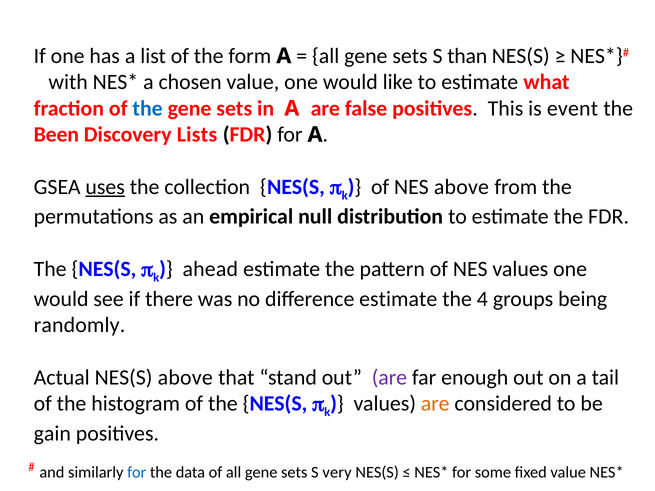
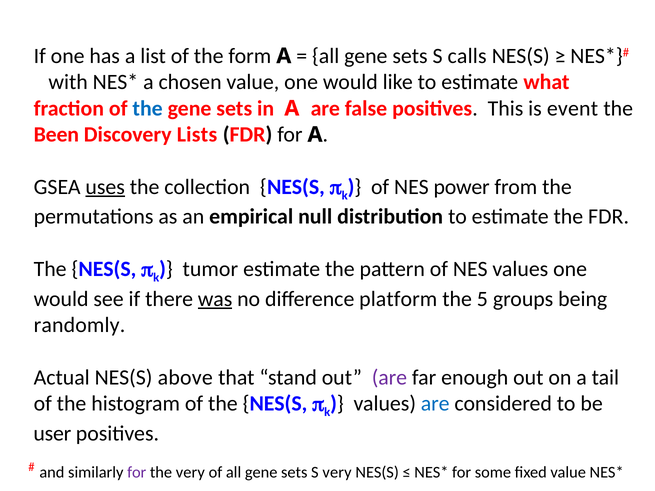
than: than -> calls
NES above: above -> power
ahead: ahead -> tumor
was underline: none -> present
difference estimate: estimate -> platform
4: 4 -> 5
are at (435, 404) colour: orange -> blue
gain: gain -> user
for at (137, 473) colour: blue -> purple
the data: data -> very
